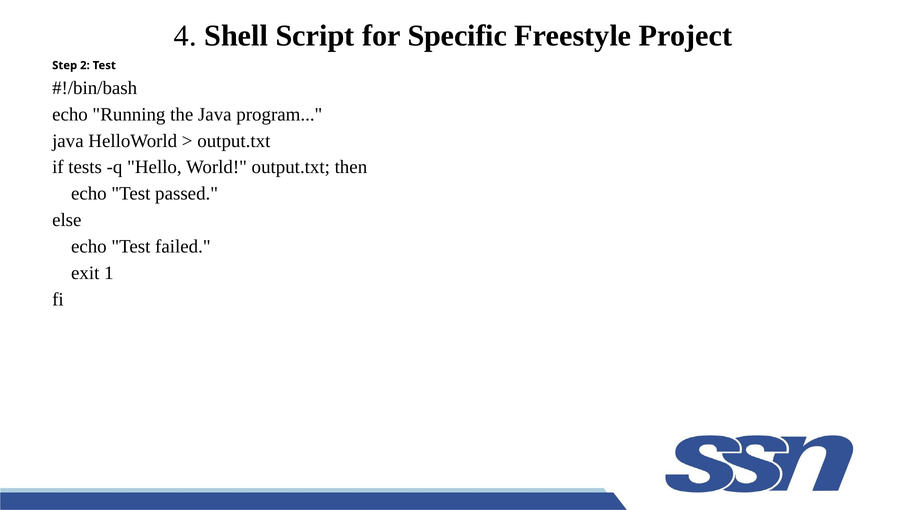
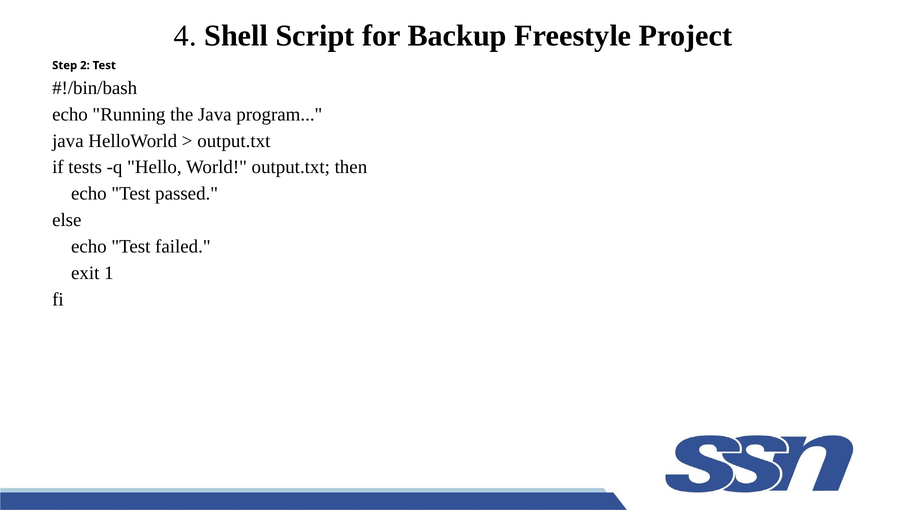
Specific: Specific -> Backup
